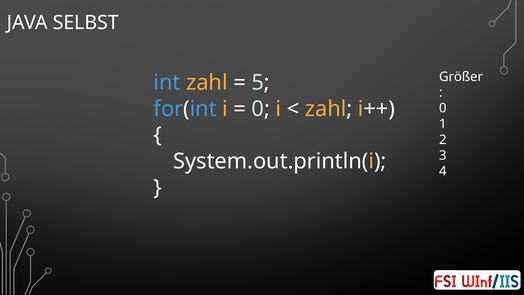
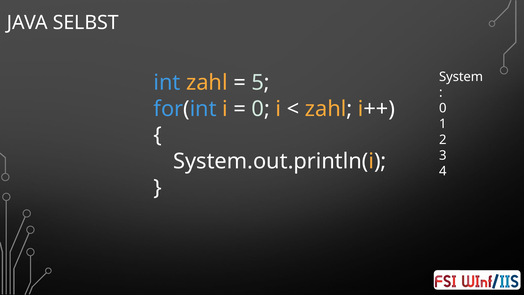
Größer: Größer -> System
